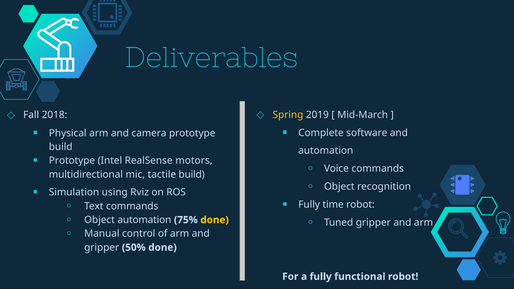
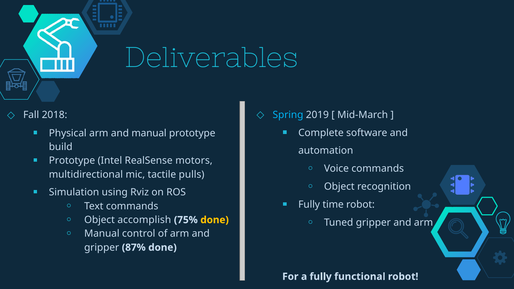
Spring colour: yellow -> light blue
and camera: camera -> manual
tactile build: build -> pulls
Object automation: automation -> accomplish
50%: 50% -> 87%
